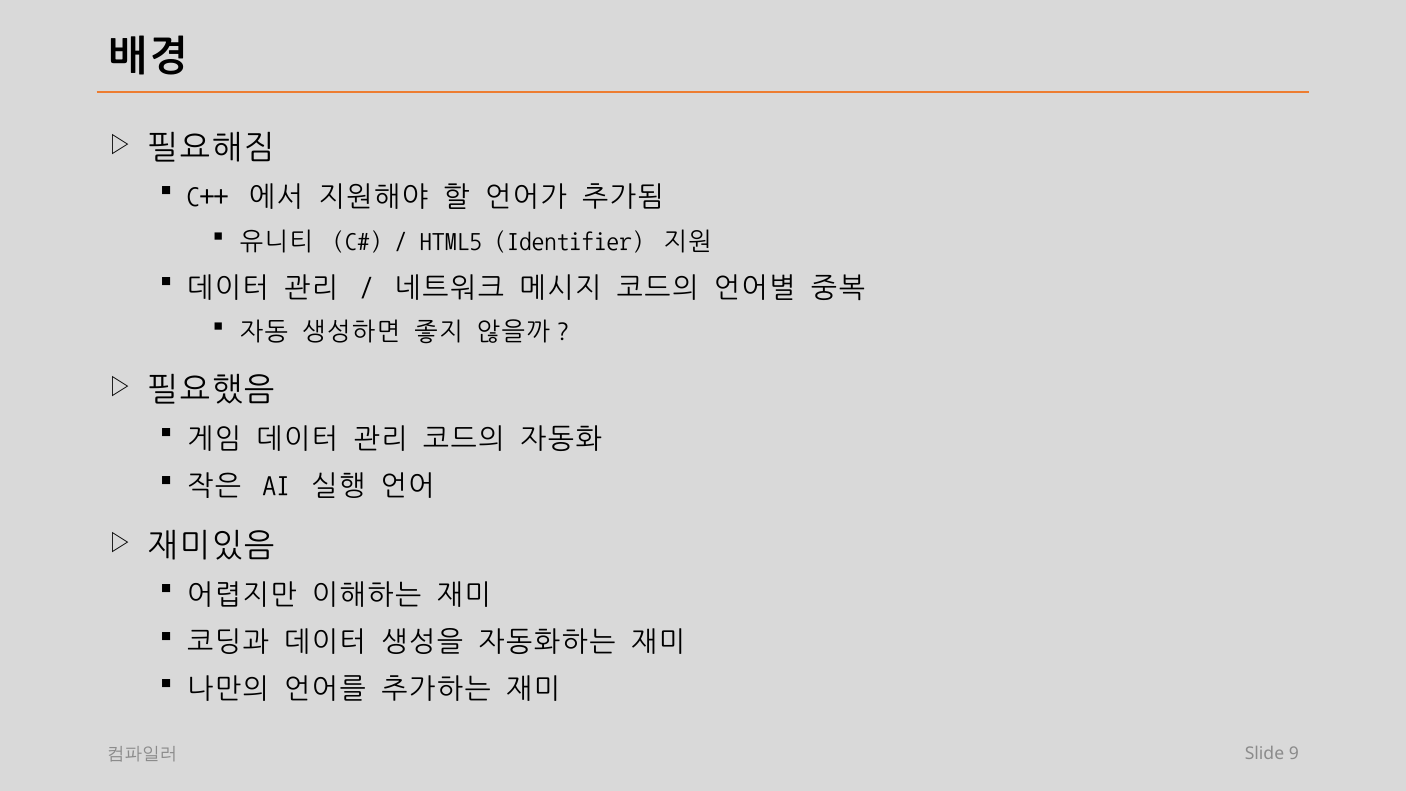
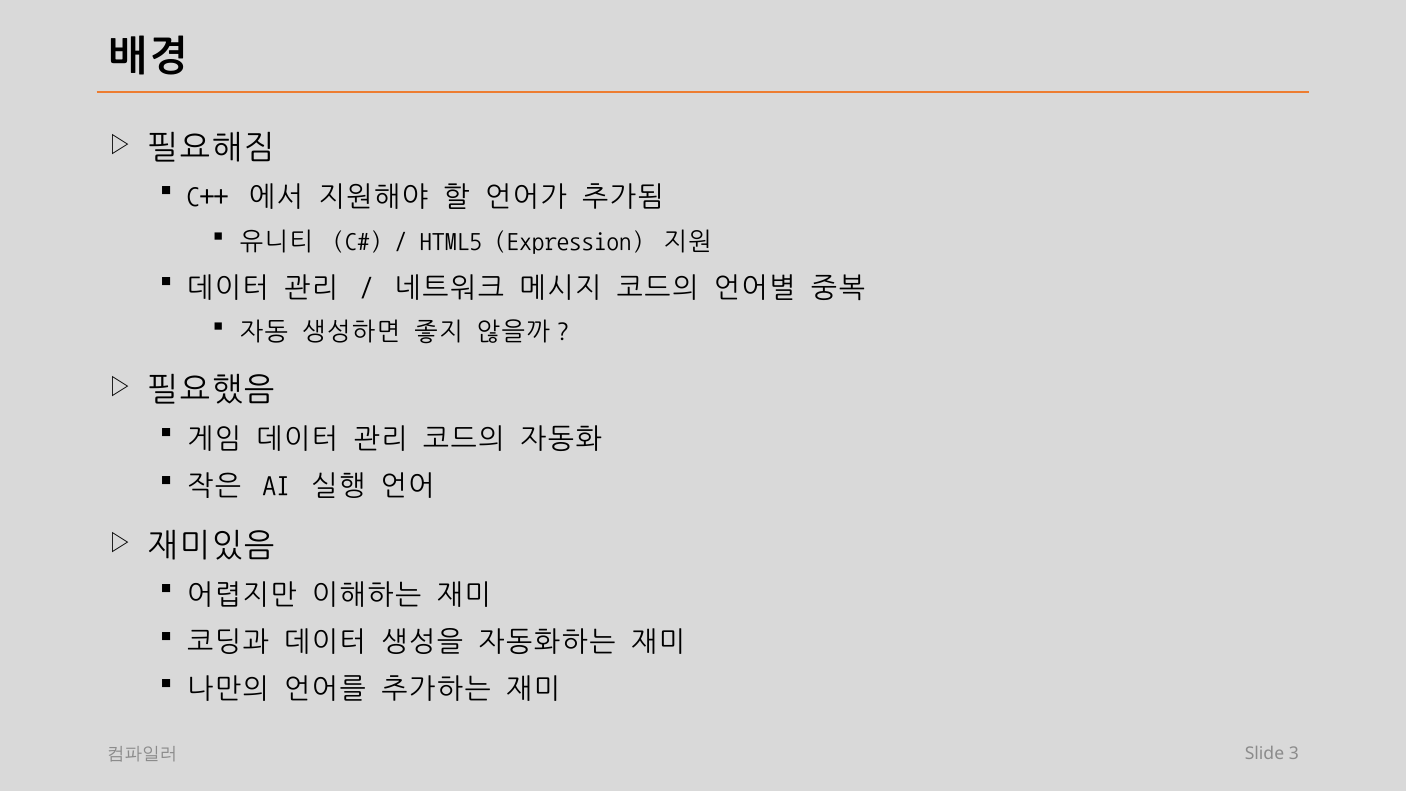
Identifier: Identifier -> Expression
9: 9 -> 3
